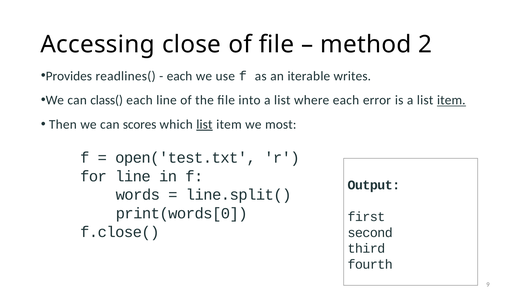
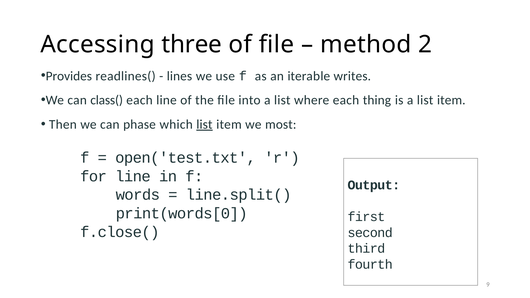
close: close -> three
each at (180, 76): each -> lines
error: error -> thing
item at (451, 100) underline: present -> none
scores: scores -> phase
